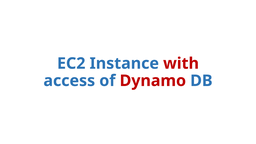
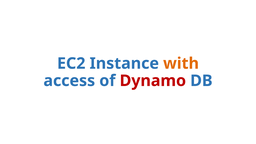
with colour: red -> orange
